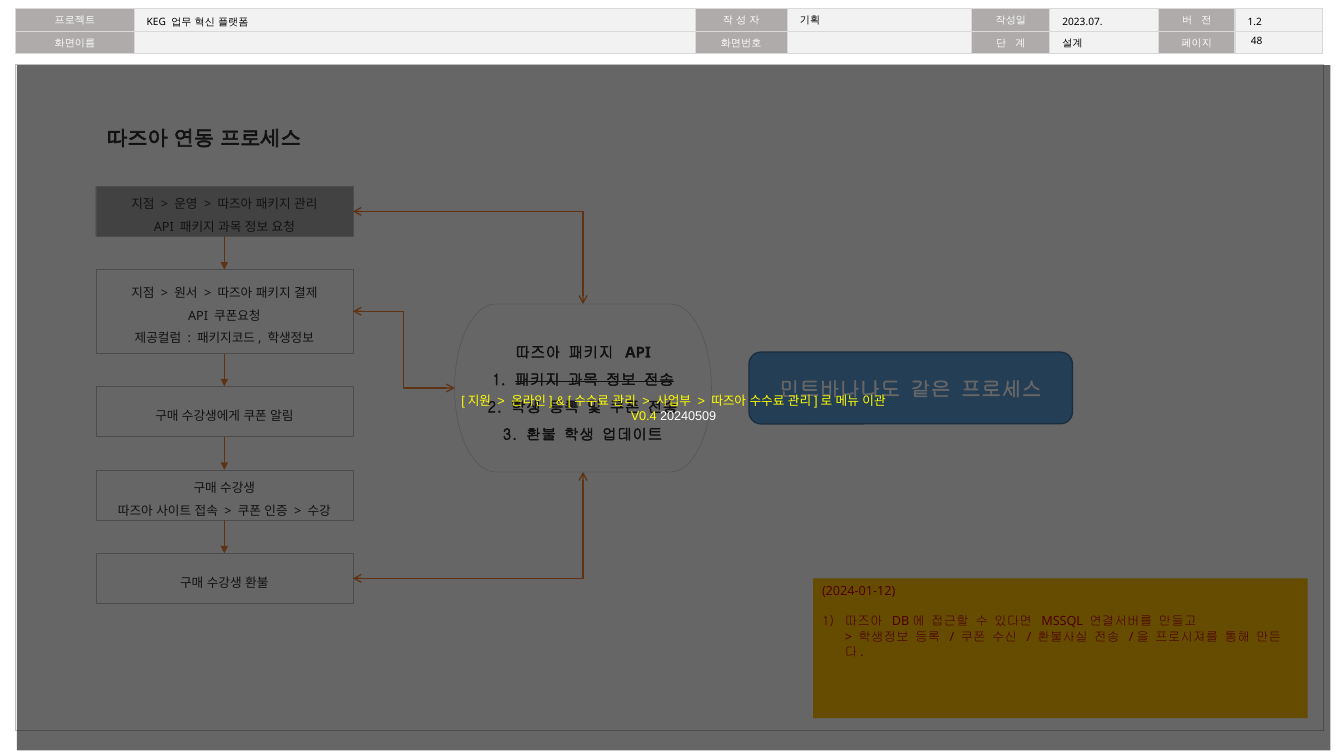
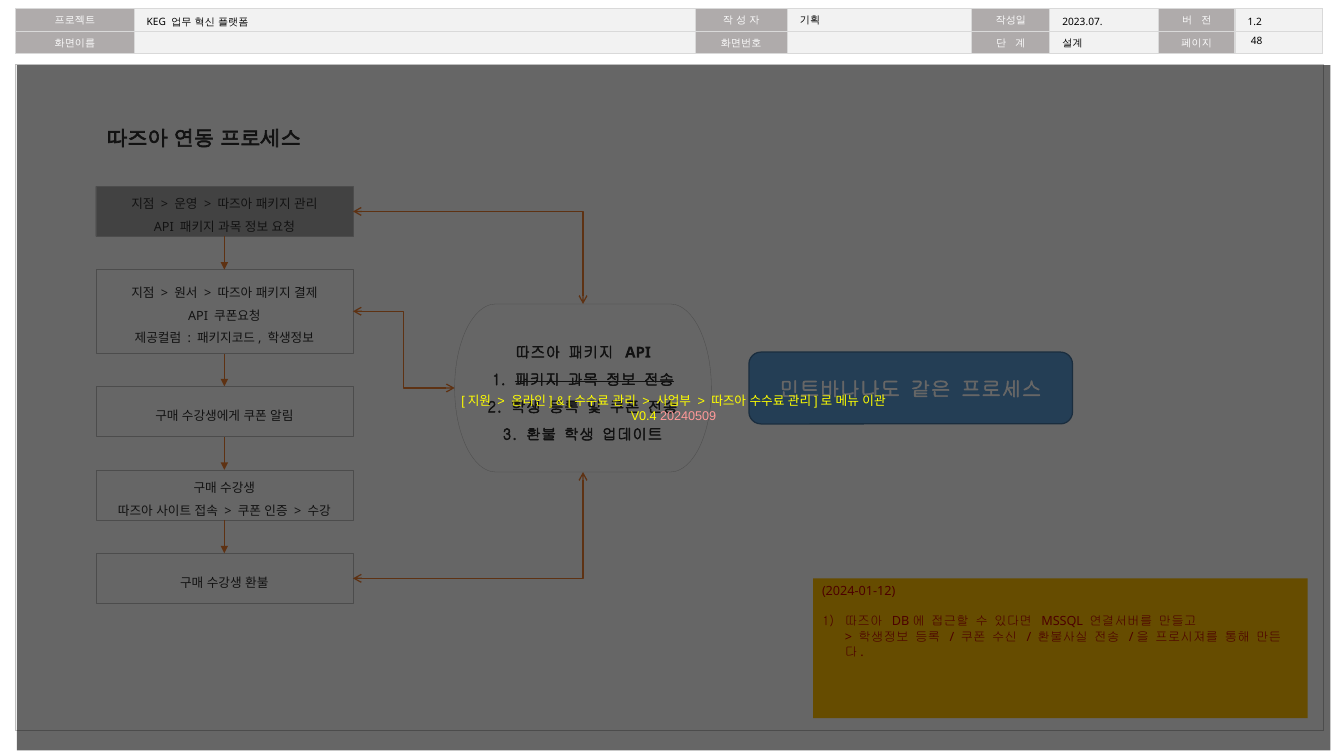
20240509 colour: white -> pink
